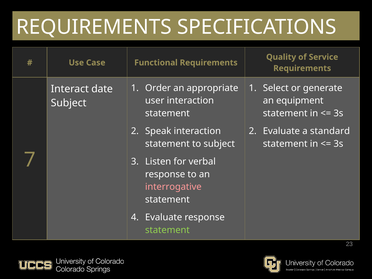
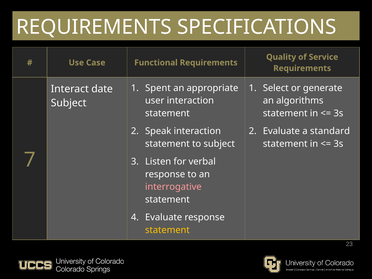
Order: Order -> Spent
equipment: equipment -> algorithms
statement at (167, 230) colour: light green -> yellow
